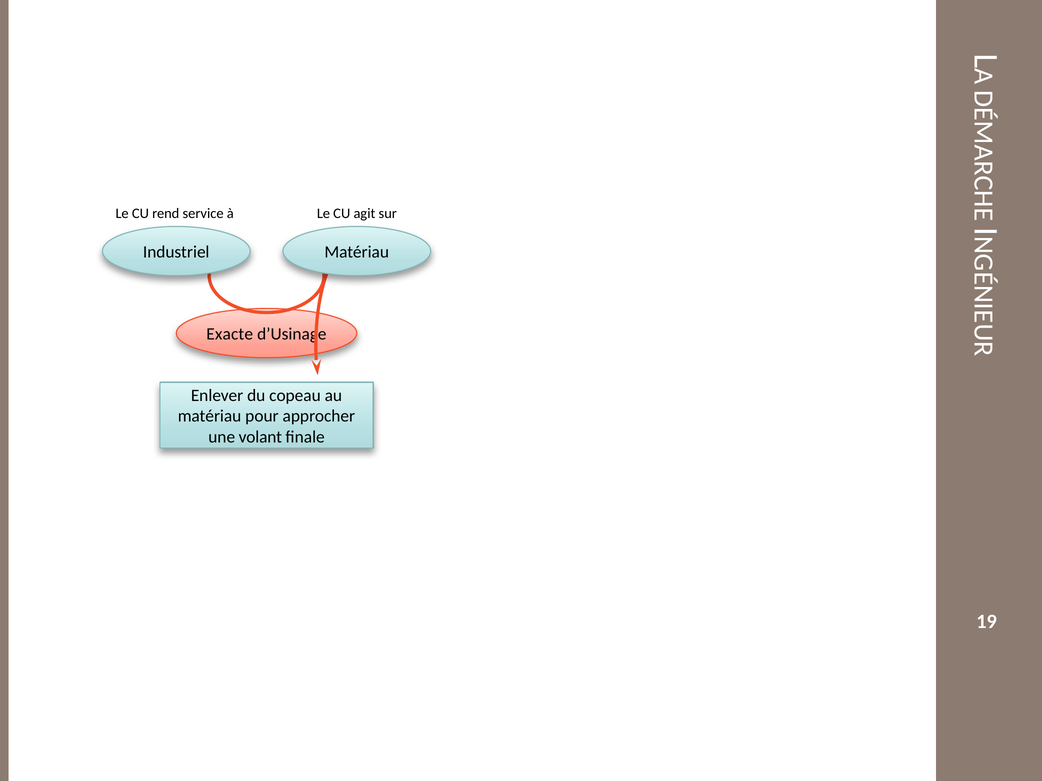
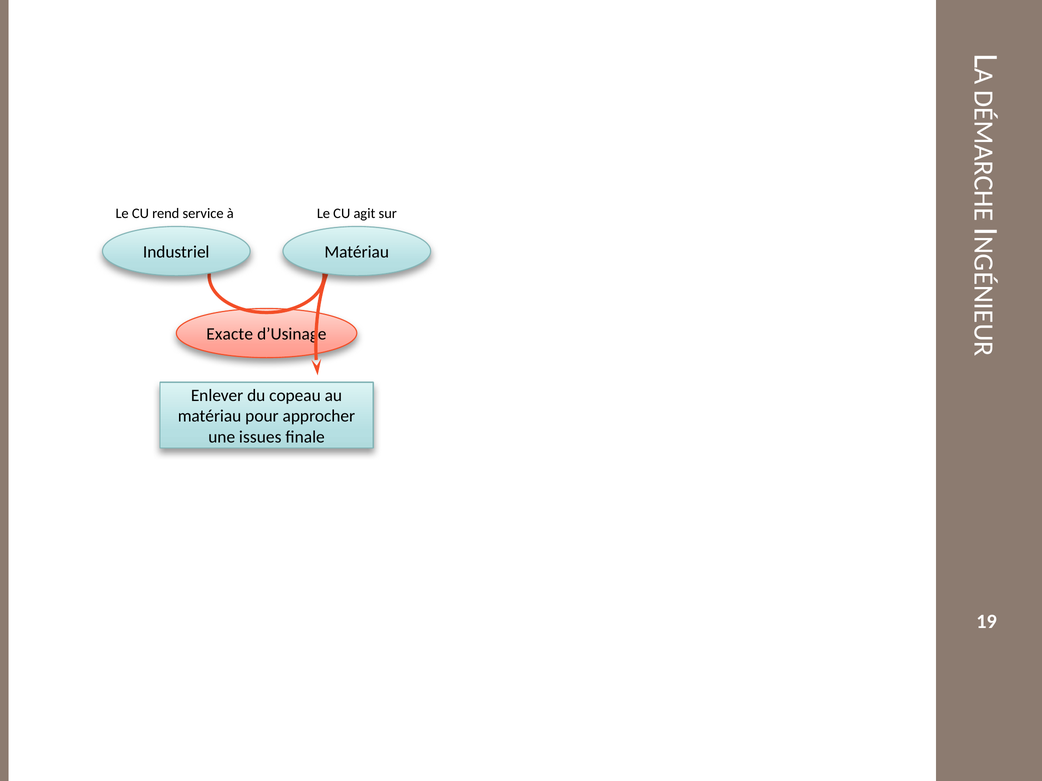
volant: volant -> issues
